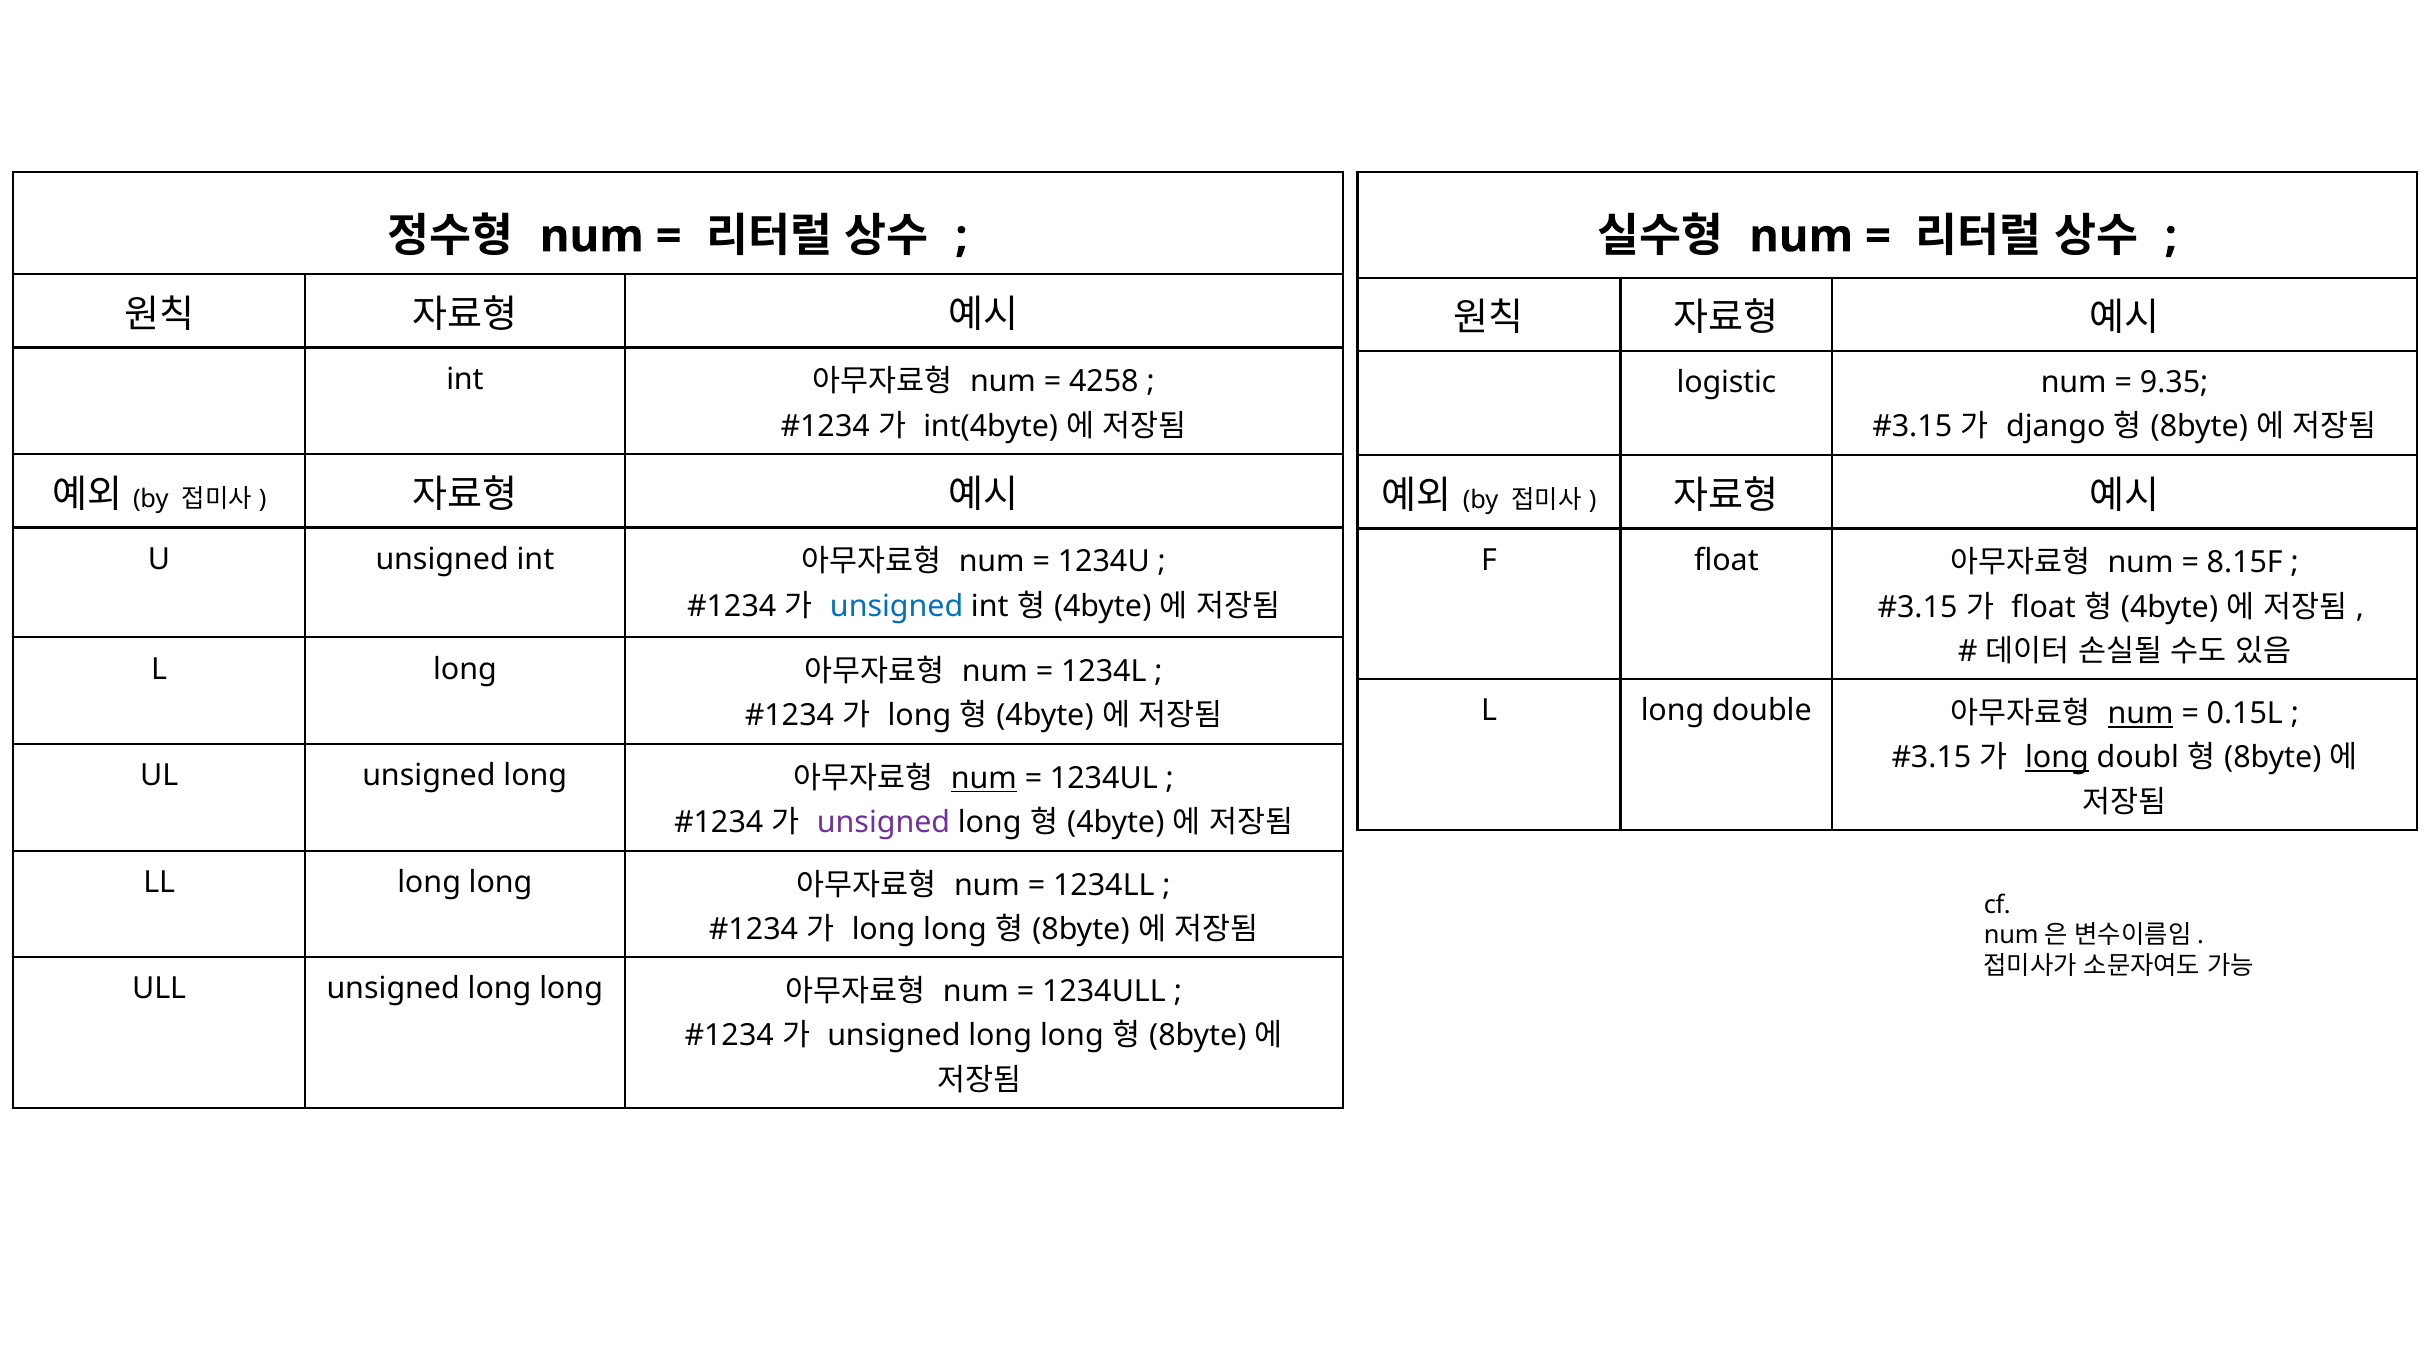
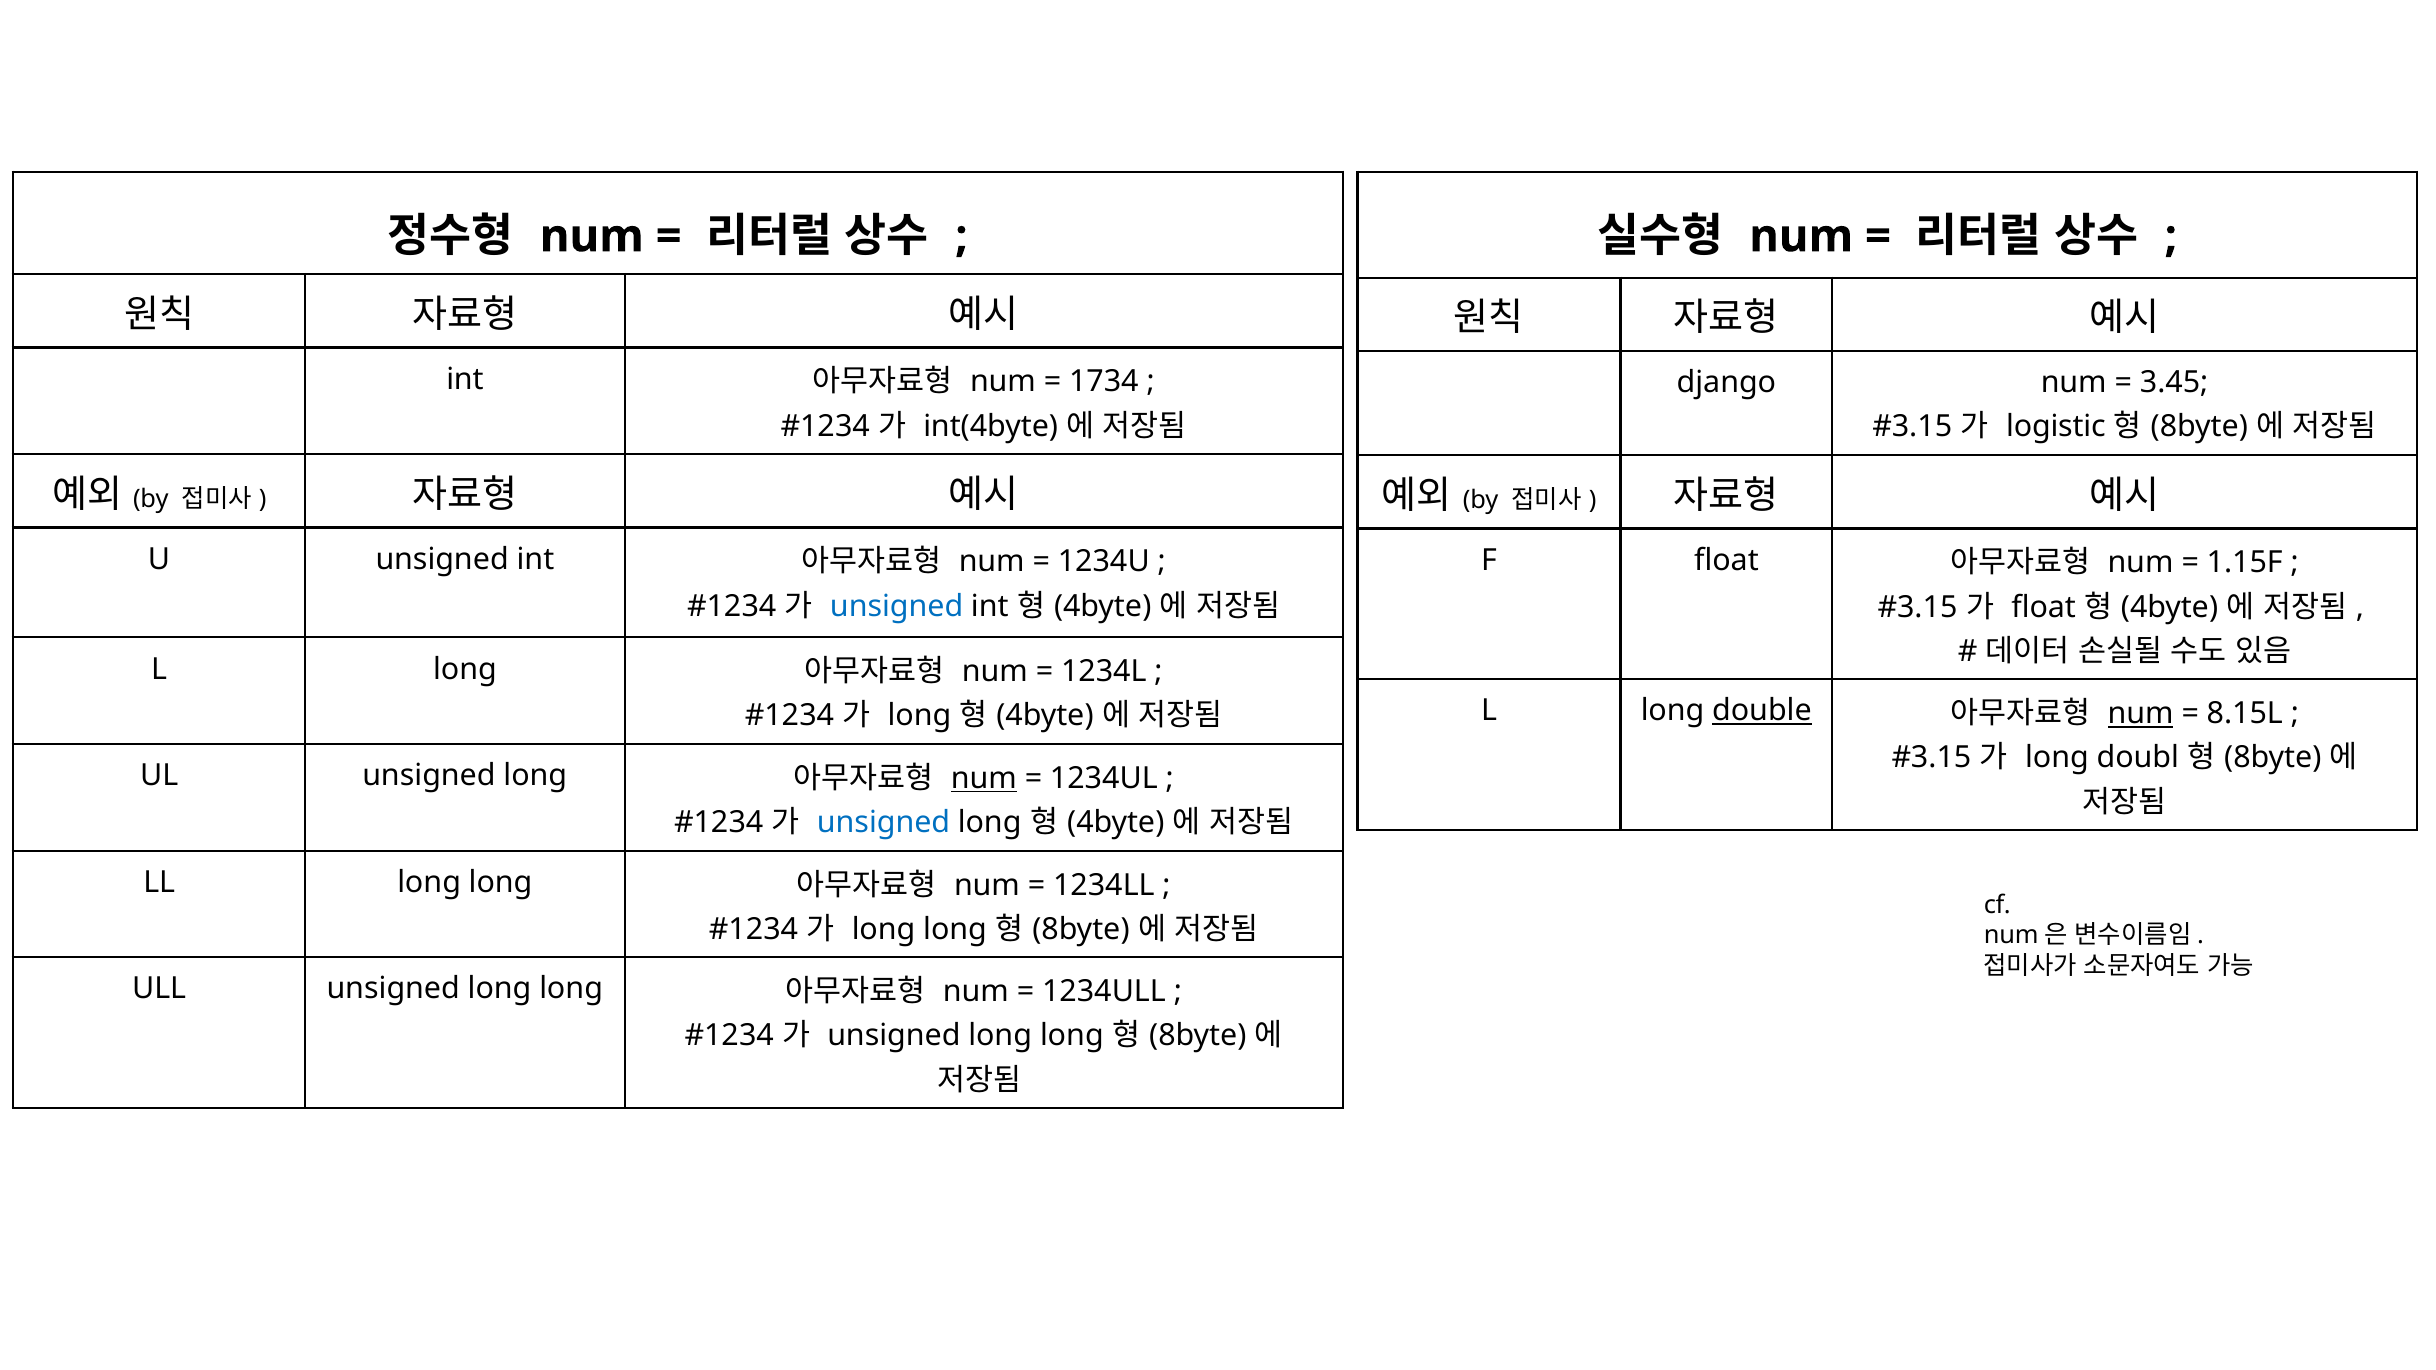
4258: 4258 -> 1734
logistic: logistic -> django
9.35: 9.35 -> 3.45
django: django -> logistic
8.15F: 8.15F -> 1.15F
double underline: none -> present
0.15L: 0.15L -> 8.15L
long at (2057, 758) underline: present -> none
unsigned at (884, 823) colour: purple -> blue
